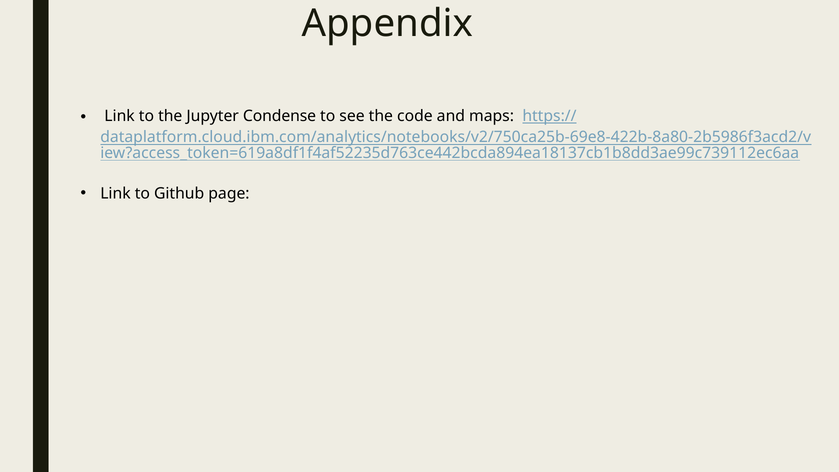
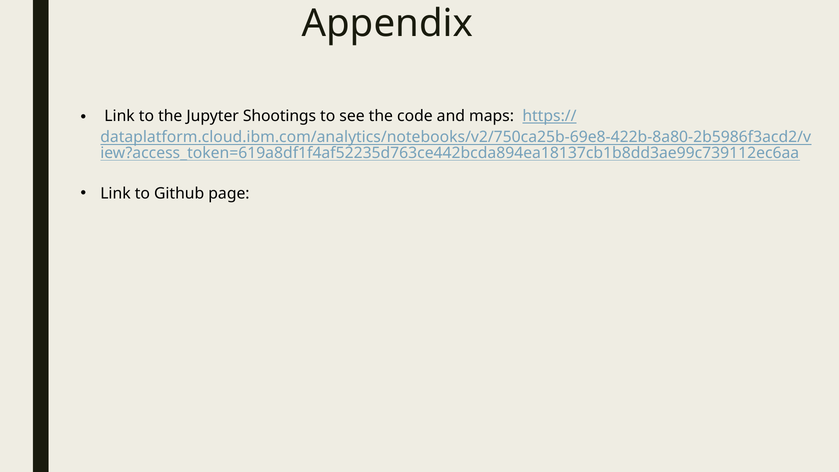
Condense: Condense -> Shootings
